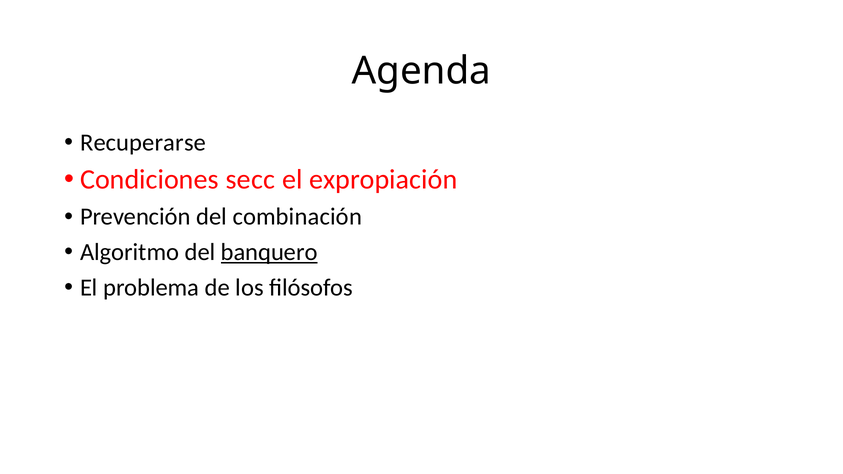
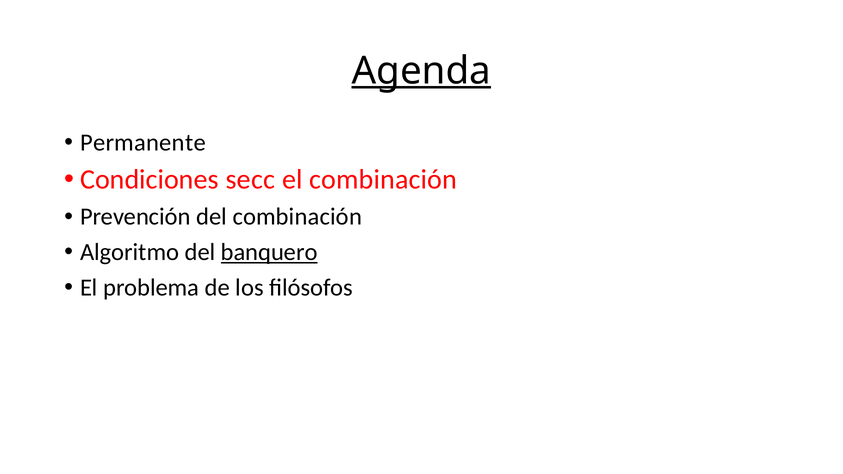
Agenda underline: none -> present
Recuperarse: Recuperarse -> Permanente
el expropiación: expropiación -> combinación
